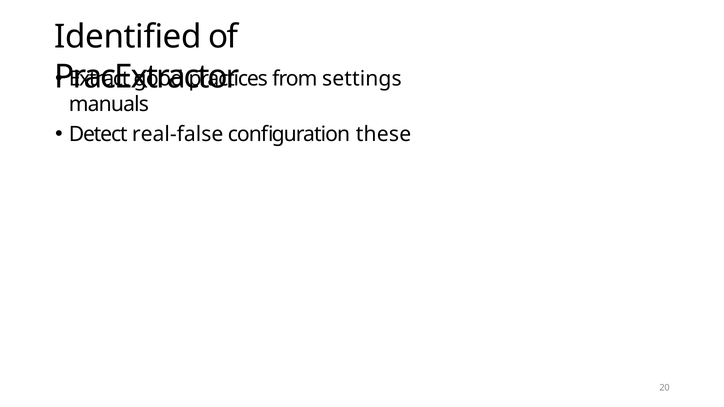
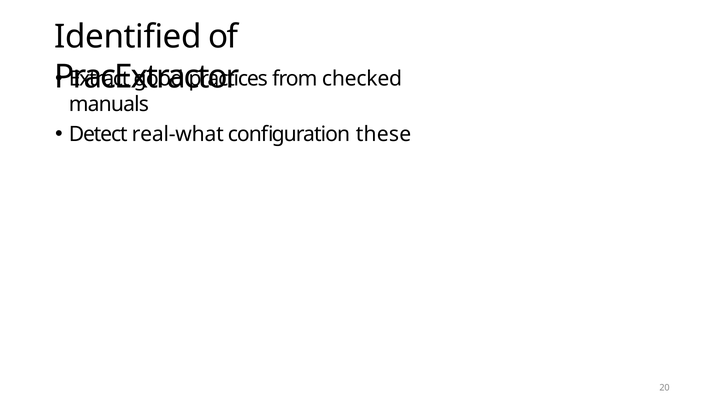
settings: settings -> checked
real-false: real-false -> real-what
